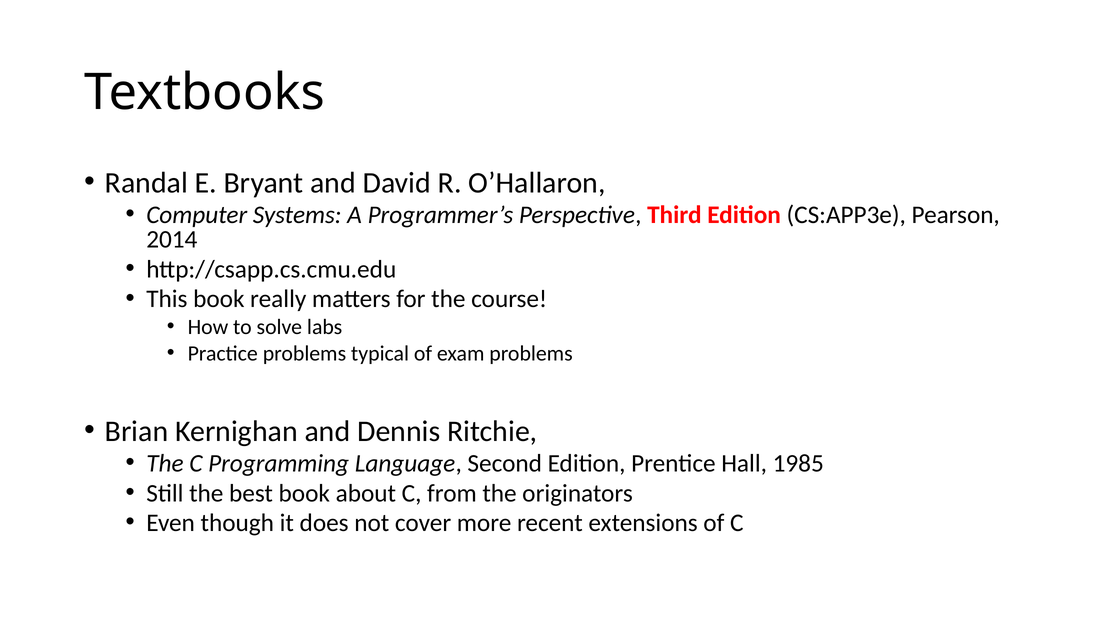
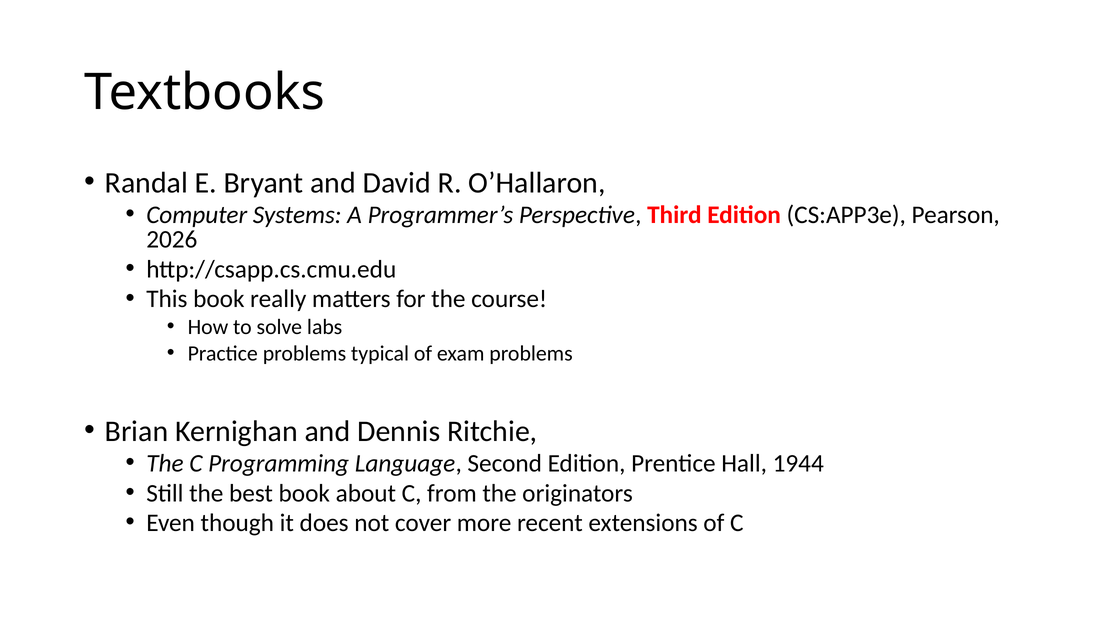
2014: 2014 -> 2026
1985: 1985 -> 1944
